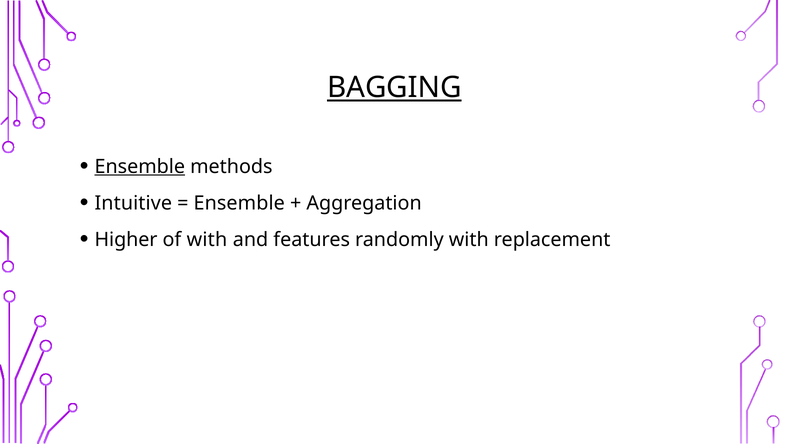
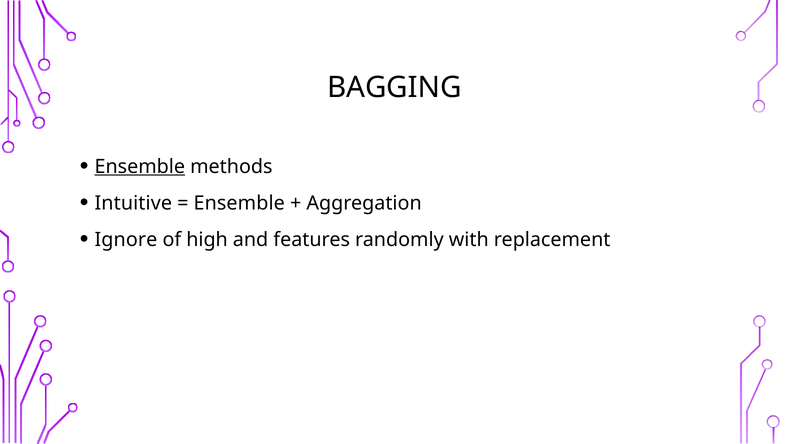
BAGGING underline: present -> none
Higher: Higher -> Ignore
of with: with -> high
